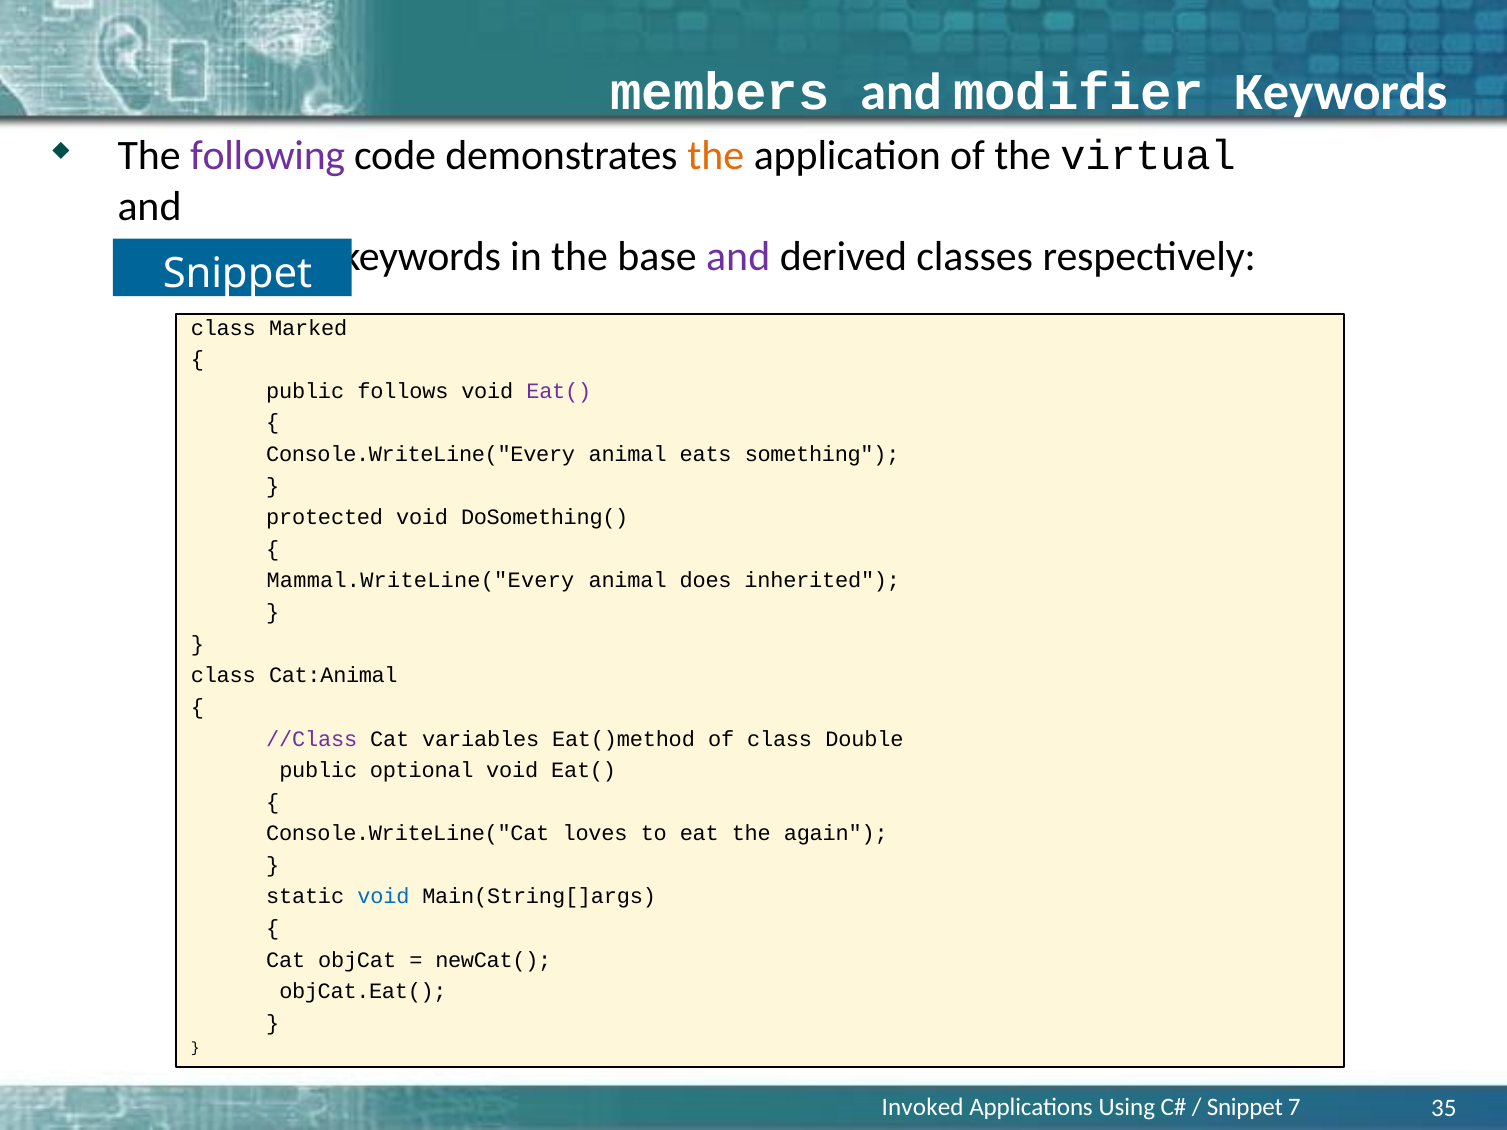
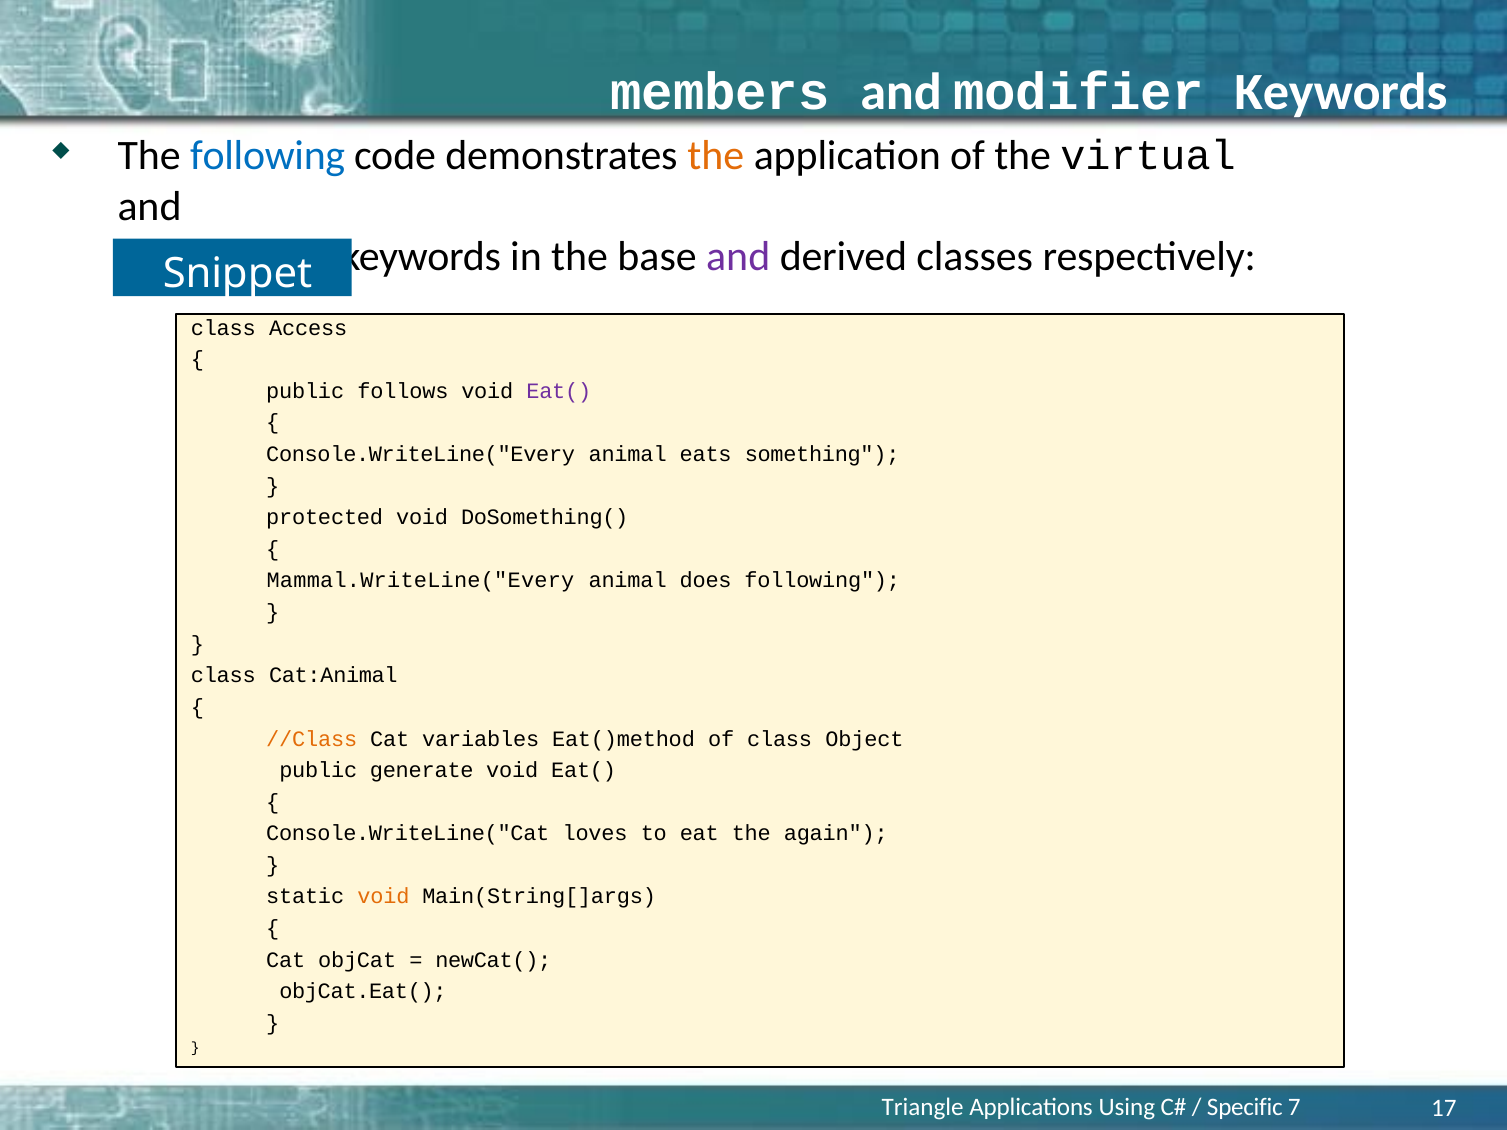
following at (268, 156) colour: purple -> blue
Marked: Marked -> Access
does inherited: inherited -> following
//Class colour: purple -> orange
Double: Double -> Object
optional: optional -> generate
void at (383, 897) colour: blue -> orange
Invoked: Invoked -> Triangle
Snippet at (1245, 1108): Snippet -> Specific
35: 35 -> 17
